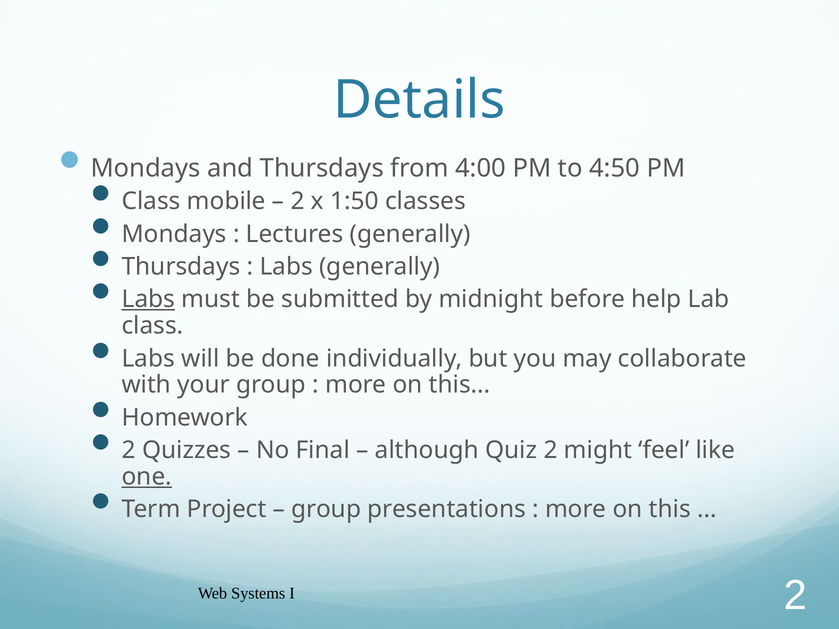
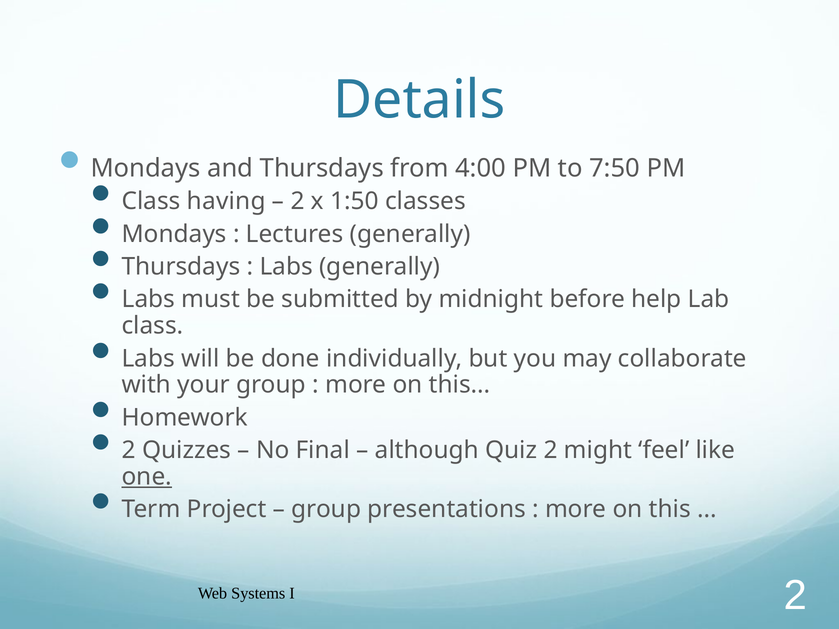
4:50: 4:50 -> 7:50
mobile: mobile -> having
Labs at (148, 299) underline: present -> none
